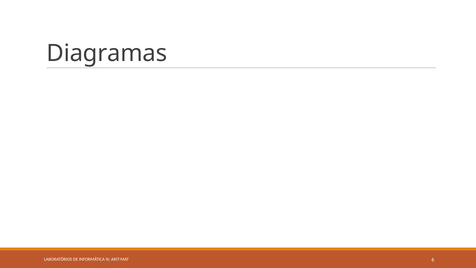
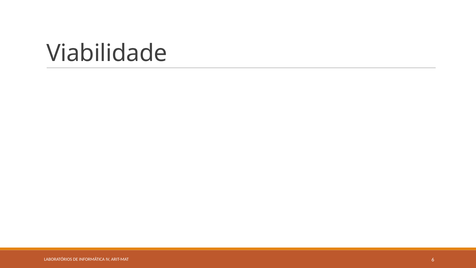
Diagramas: Diagramas -> Viabilidade
